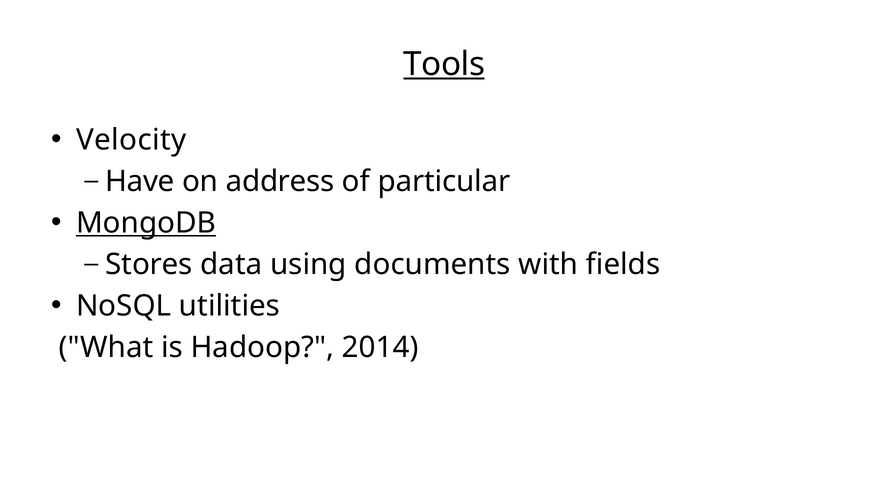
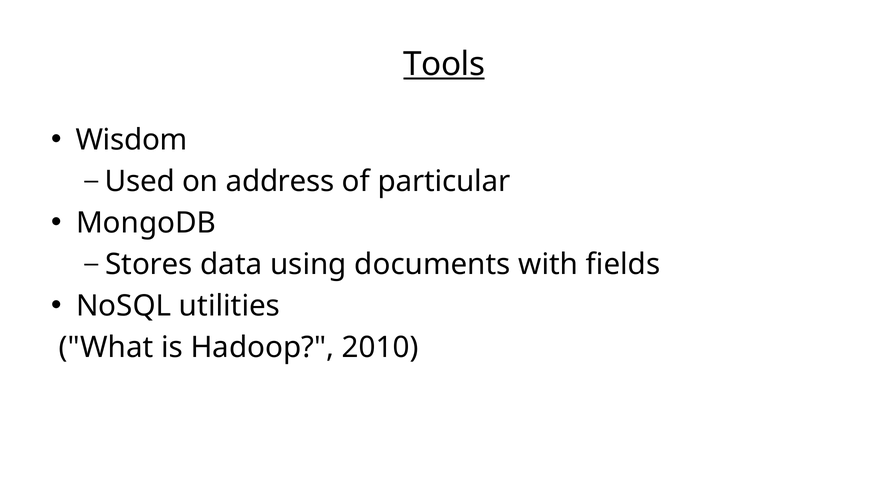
Velocity: Velocity -> Wisdom
Have: Have -> Used
MongoDB underline: present -> none
2014: 2014 -> 2010
